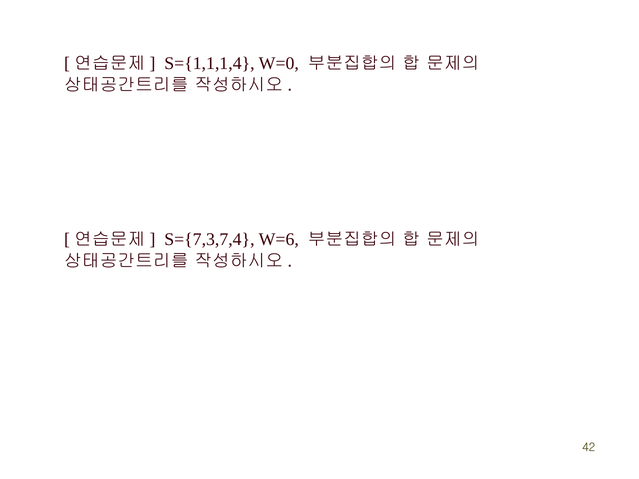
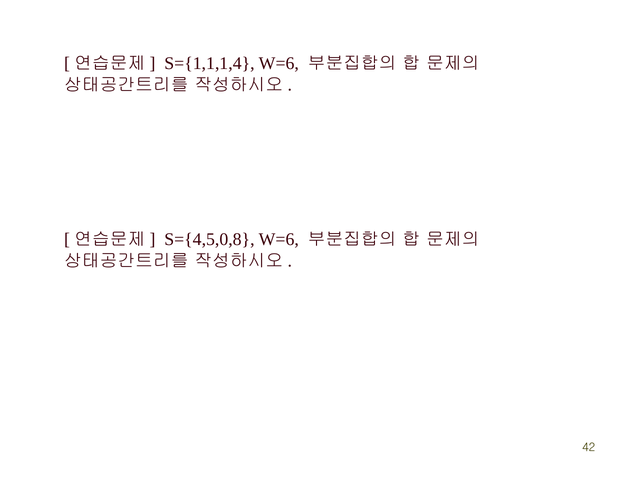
S={1,1,1,4 W=0: W=0 -> W=6
S={7,3,7,4: S={7,3,7,4 -> S={4,5,0,8
